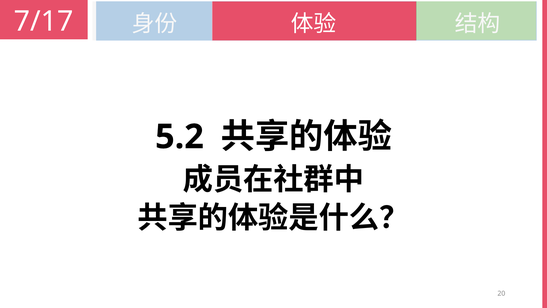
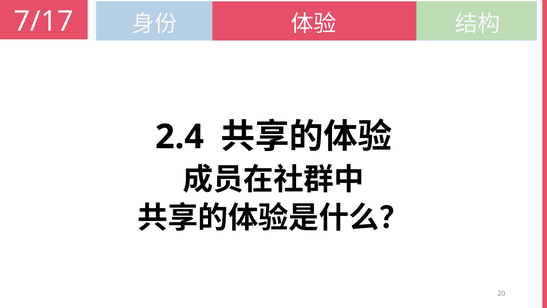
5.2: 5.2 -> 2.4
